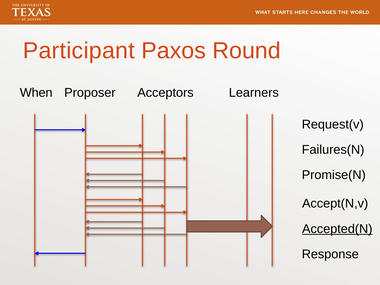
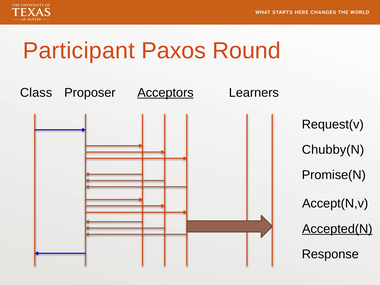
When: When -> Class
Acceptors underline: none -> present
Failures(N: Failures(N -> Chubby(N
